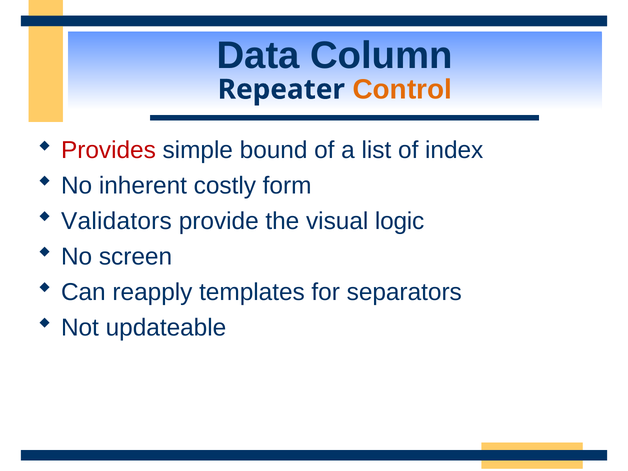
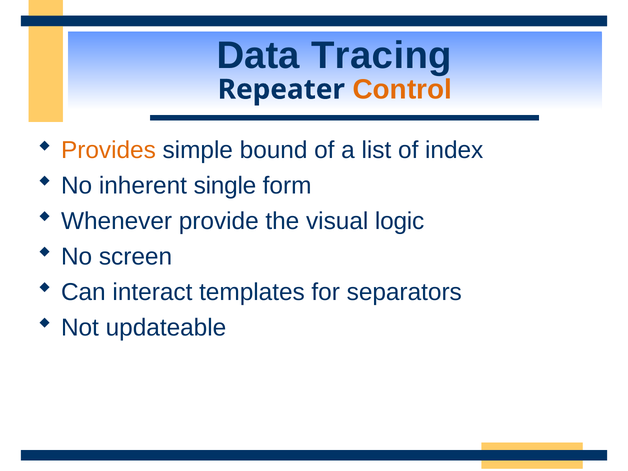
Column: Column -> Tracing
Provides colour: red -> orange
costly: costly -> single
Validators: Validators -> Whenever
reapply: reapply -> interact
